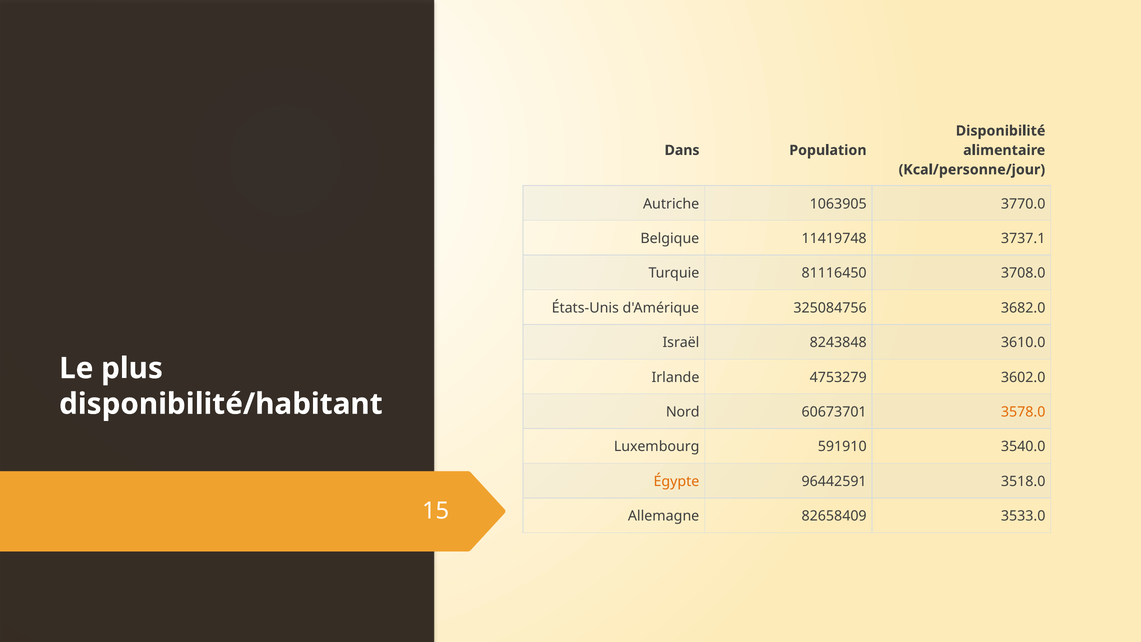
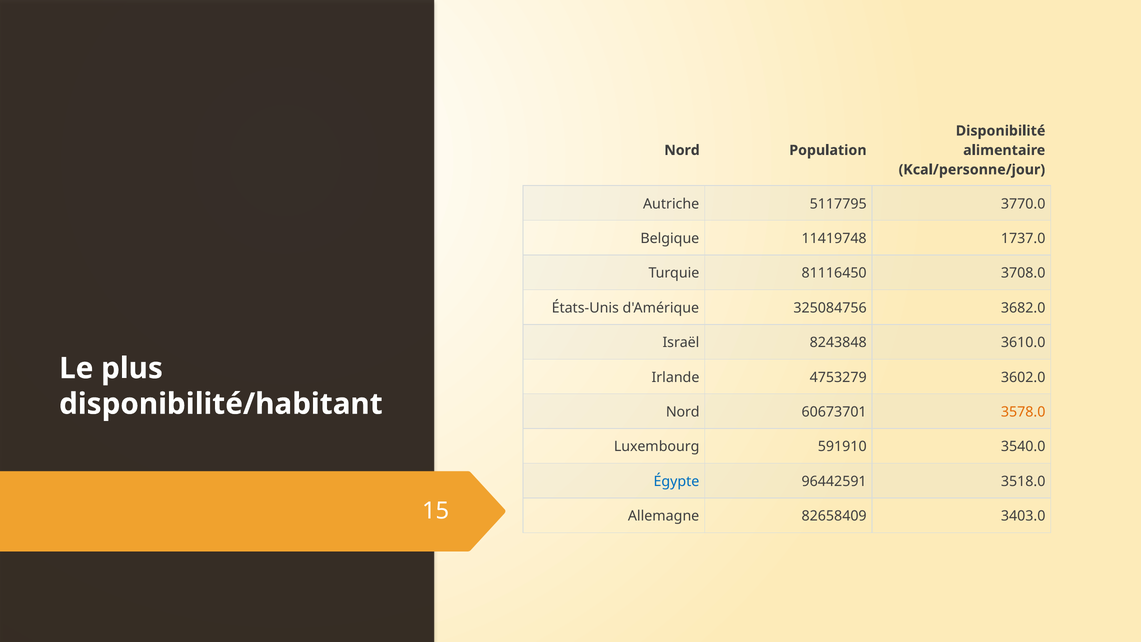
Dans at (682, 150): Dans -> Nord
1063905: 1063905 -> 5117795
3737.1: 3737.1 -> 1737.0
Égypte colour: orange -> blue
3533.0: 3533.0 -> 3403.0
